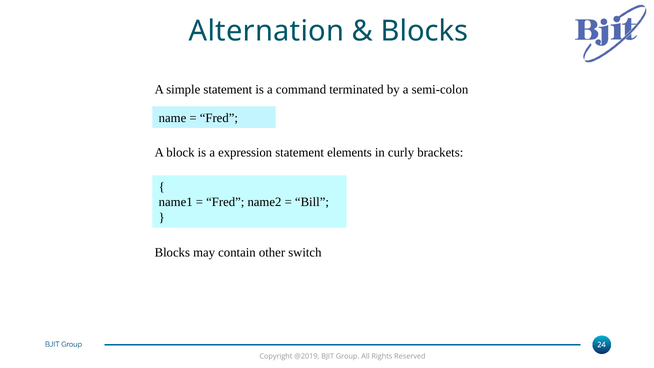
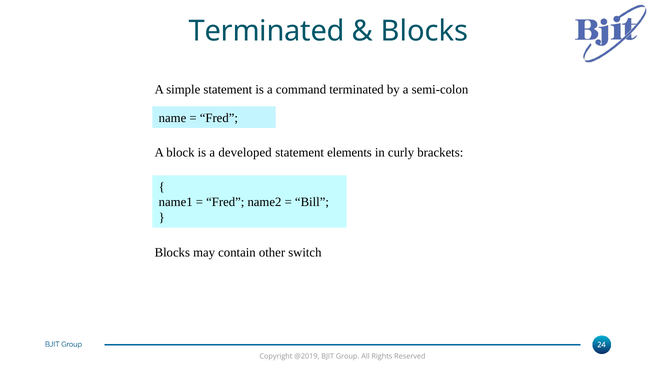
Alternation at (266, 31): Alternation -> Terminated
expression: expression -> developed
